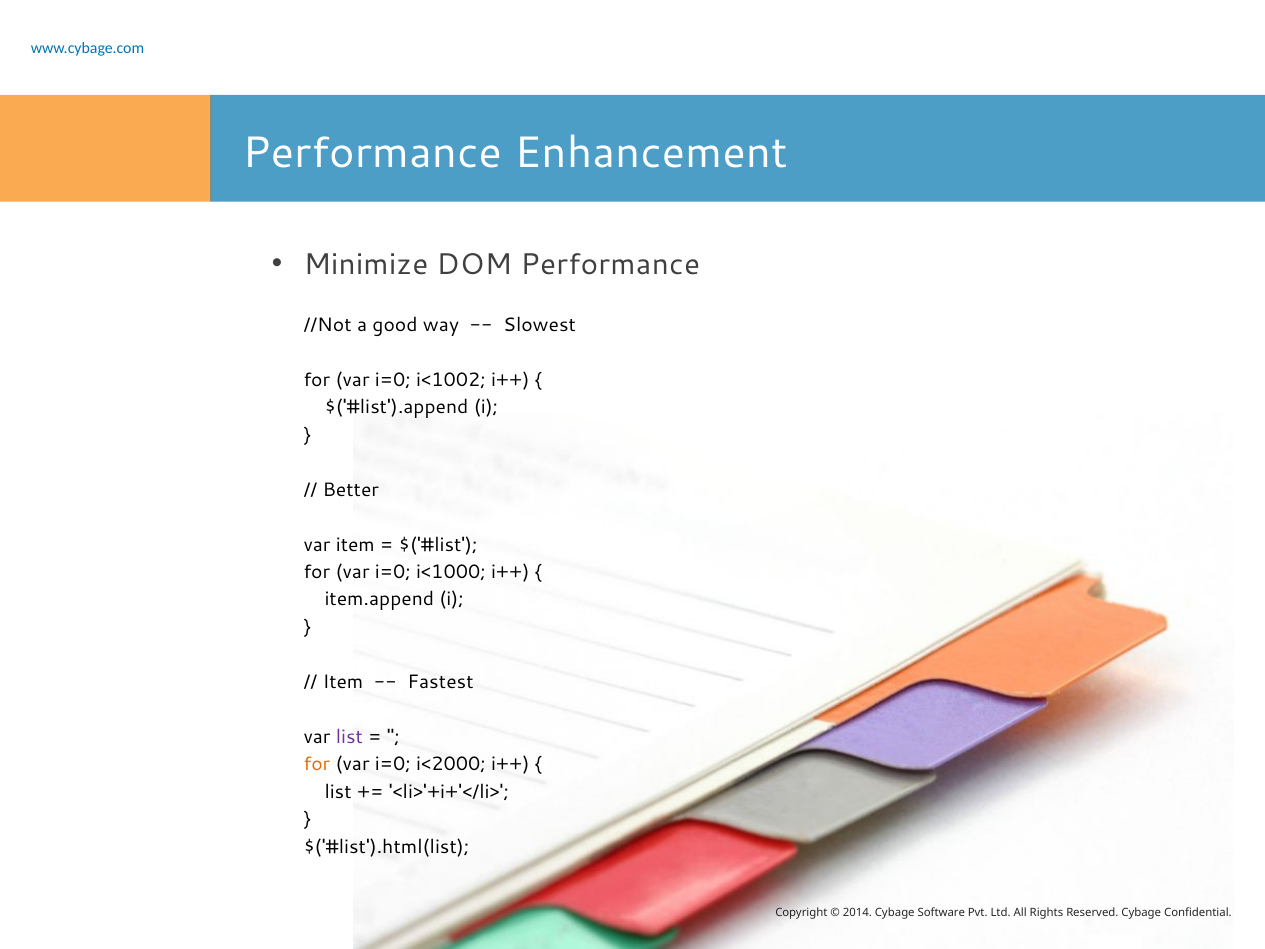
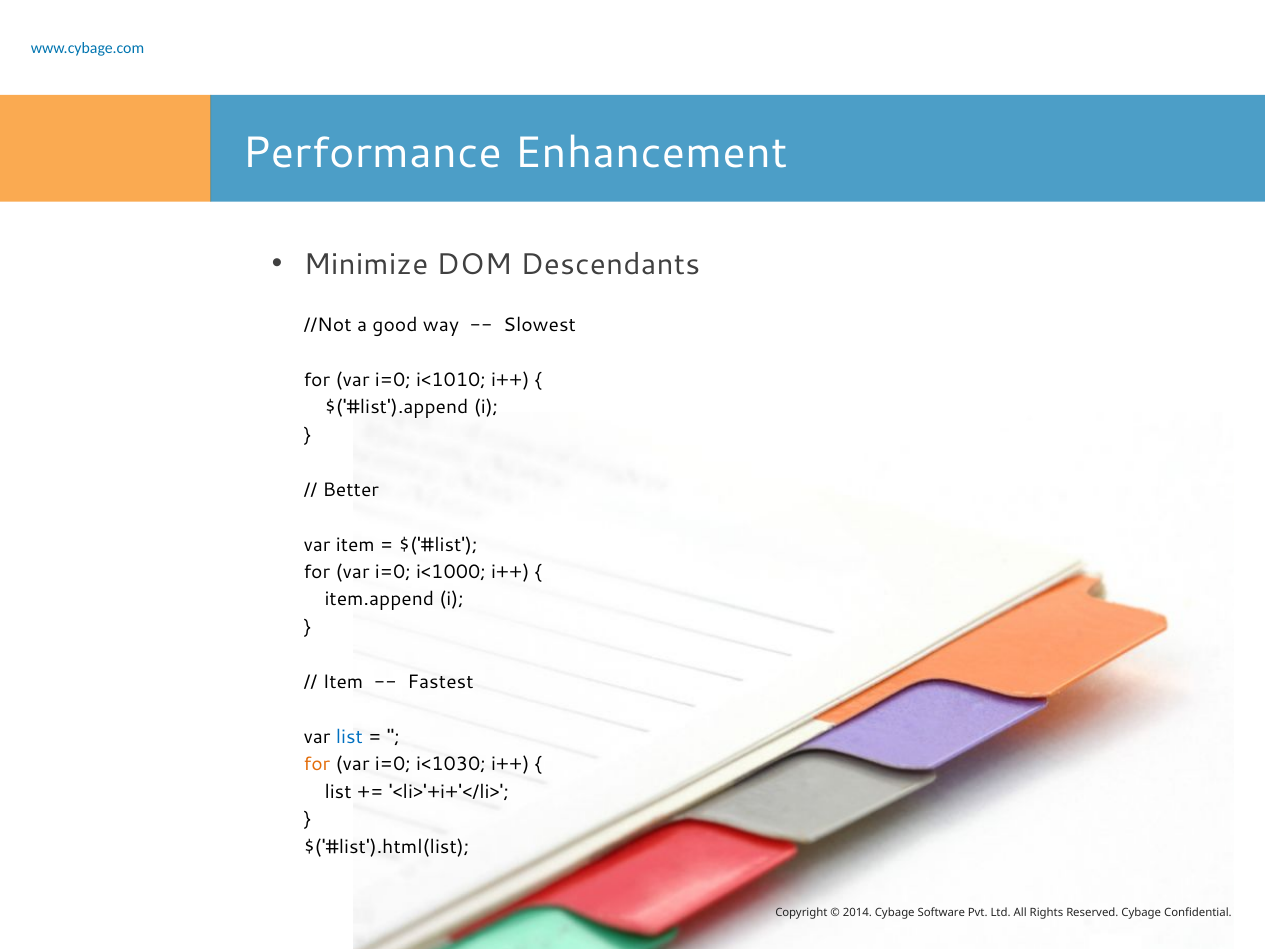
DOM Performance: Performance -> Descendants
i<1002: i<1002 -> i<1010
list at (349, 737) colour: purple -> blue
i<2000: i<2000 -> i<1030
